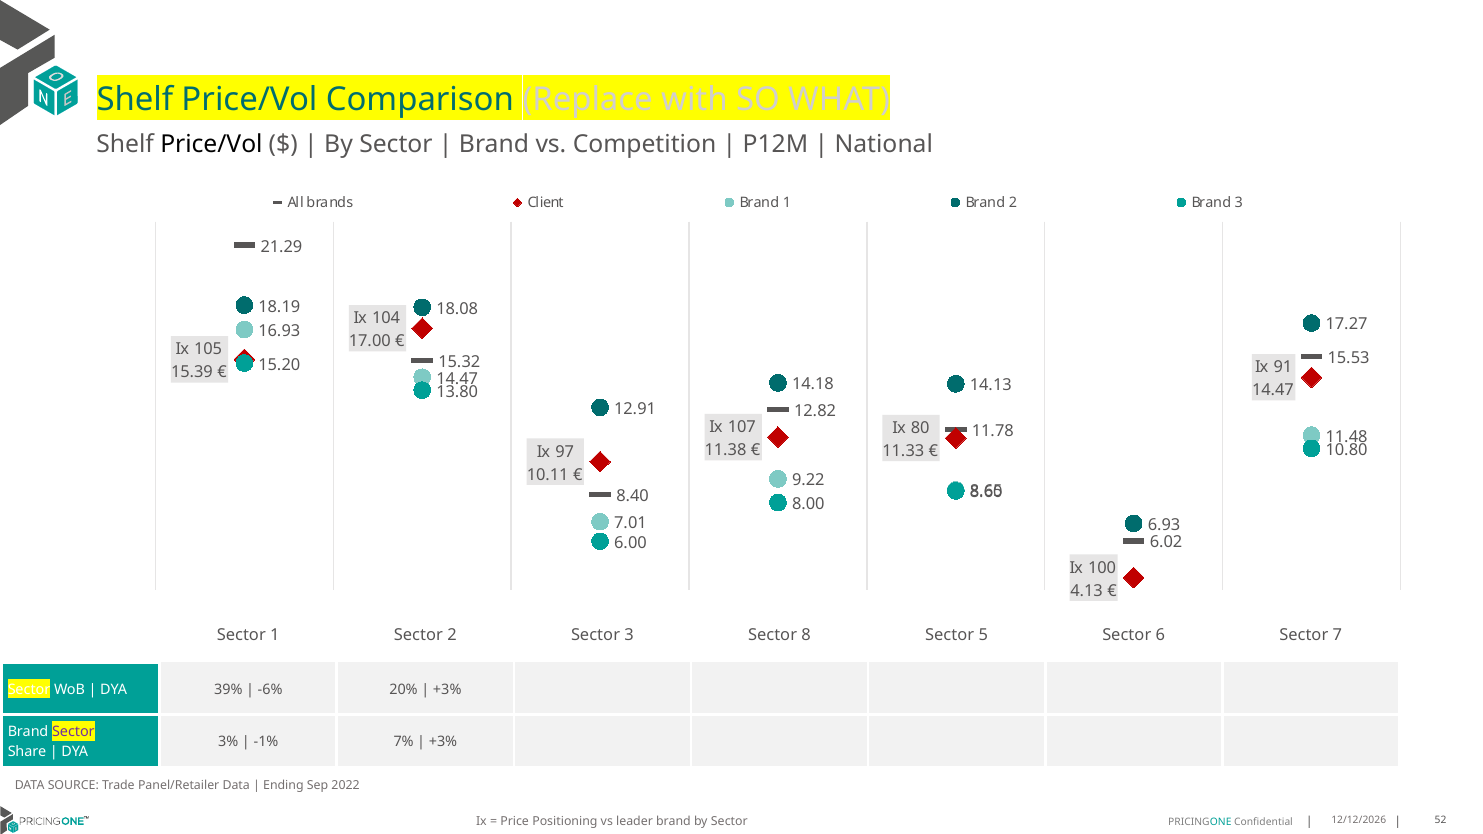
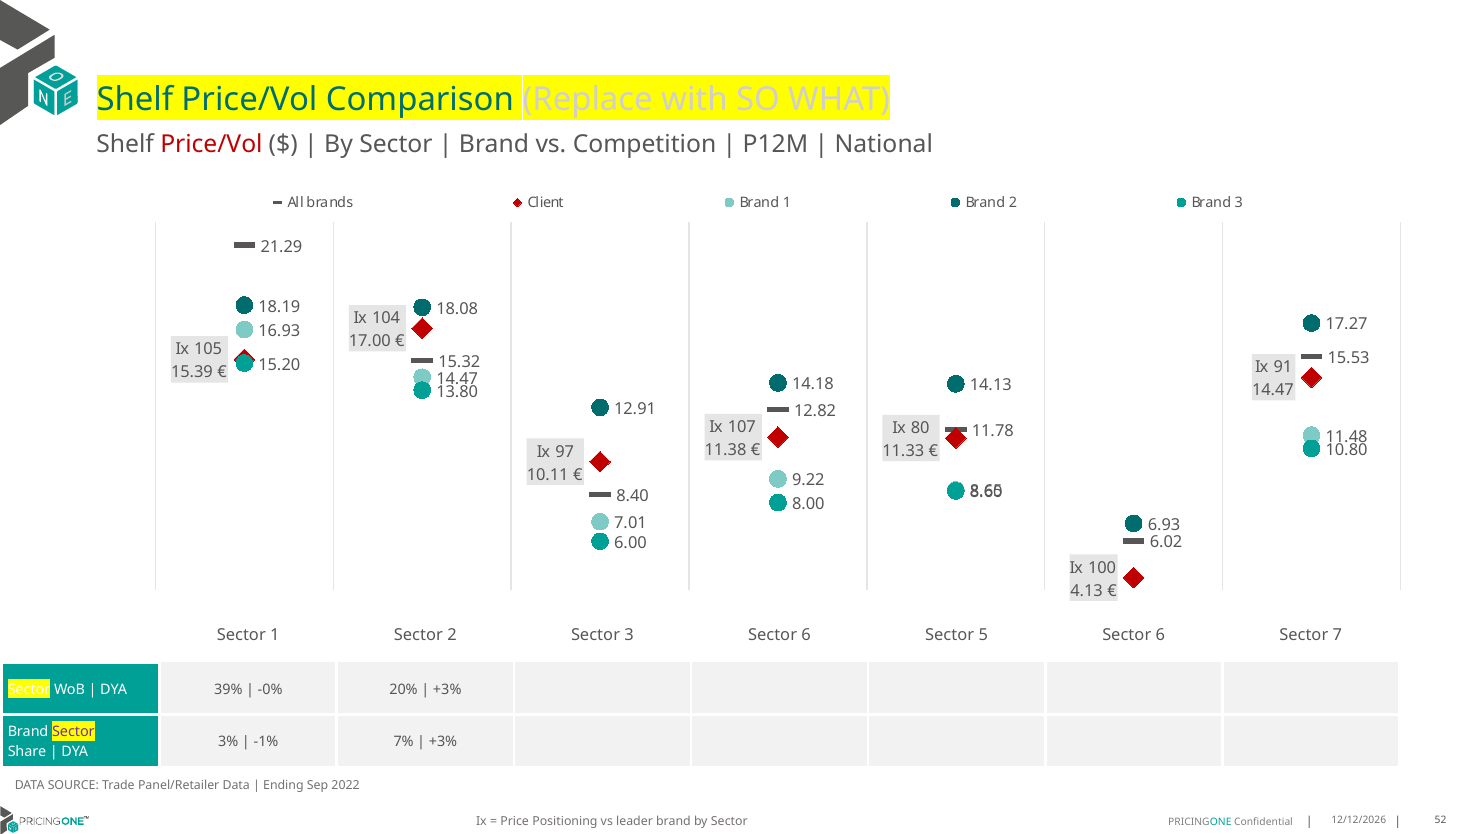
Price/Vol at (211, 145) colour: black -> red
3 Sector 8: 8 -> 6
-6%: -6% -> -0%
